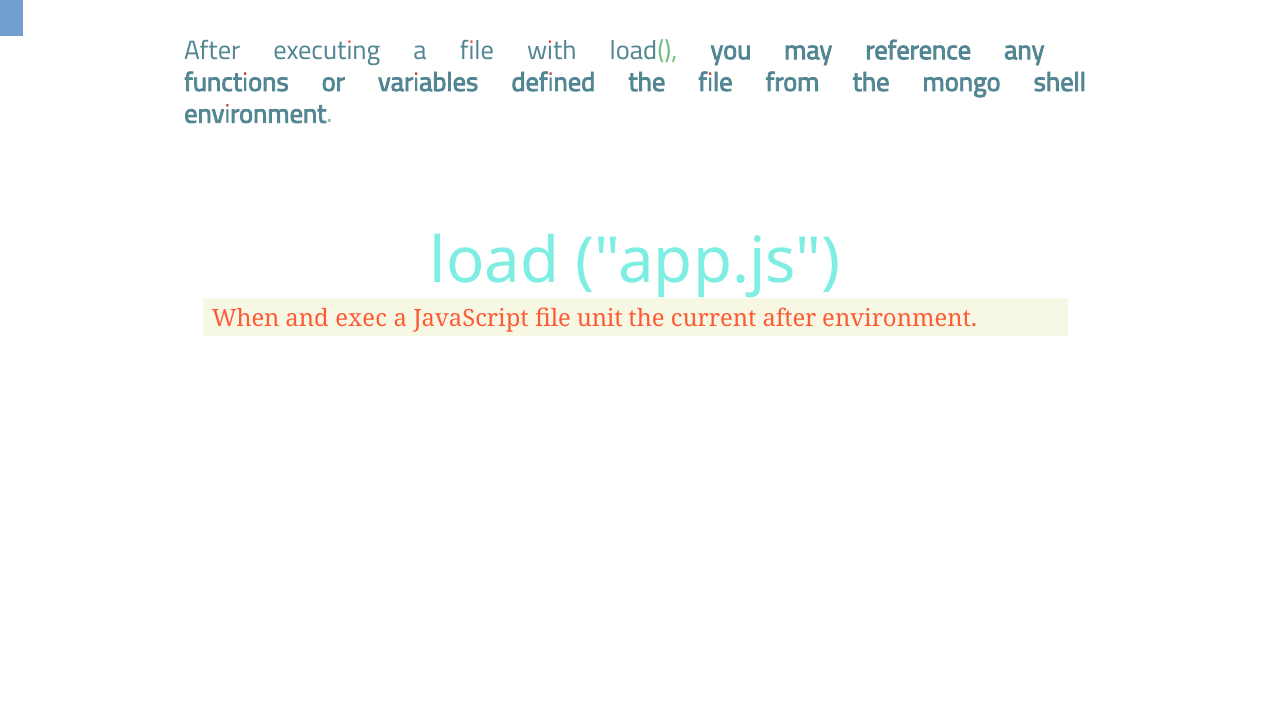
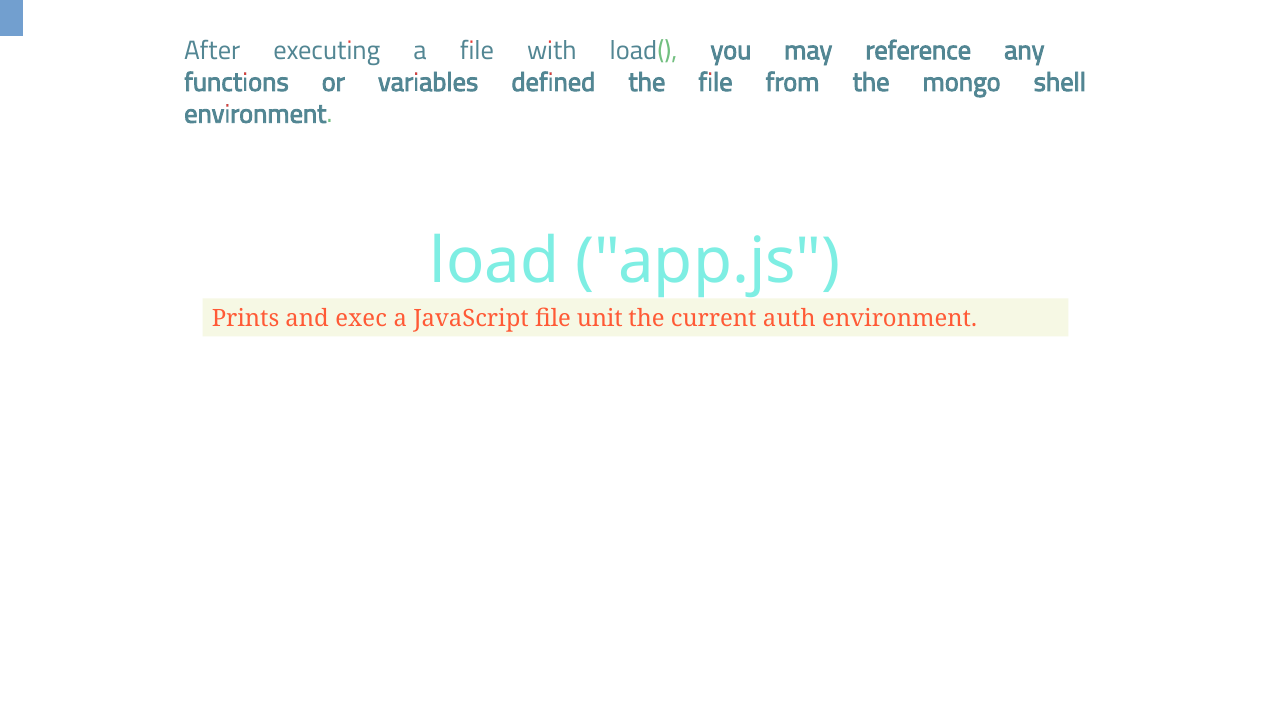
When: When -> Prints
current after: after -> auth
